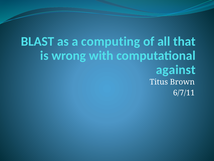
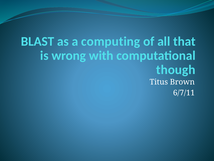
against: against -> though
